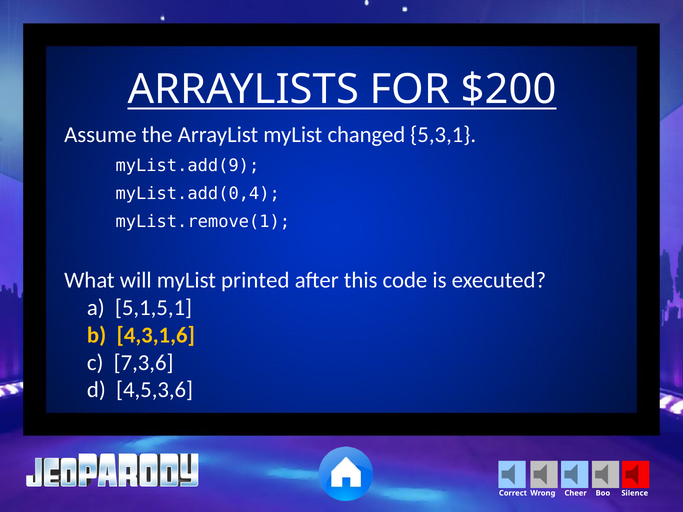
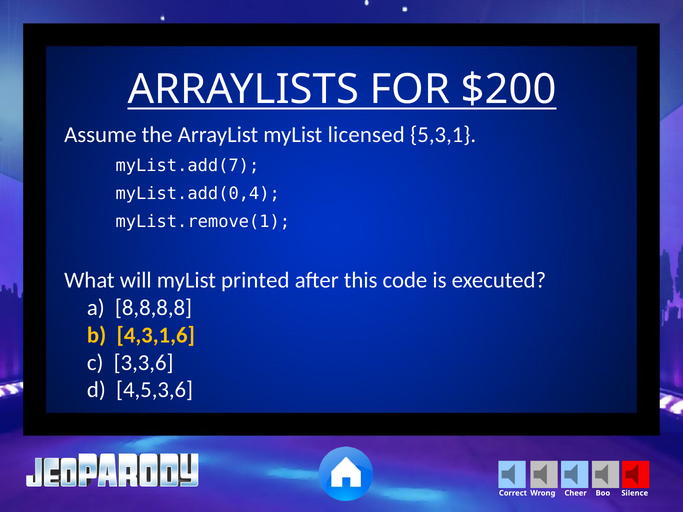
changed: changed -> licensed
myList.add(9: myList.add(9 -> myList.add(7
5,1,5,1: 5,1,5,1 -> 8,8,8,8
7,3,6: 7,3,6 -> 3,3,6
